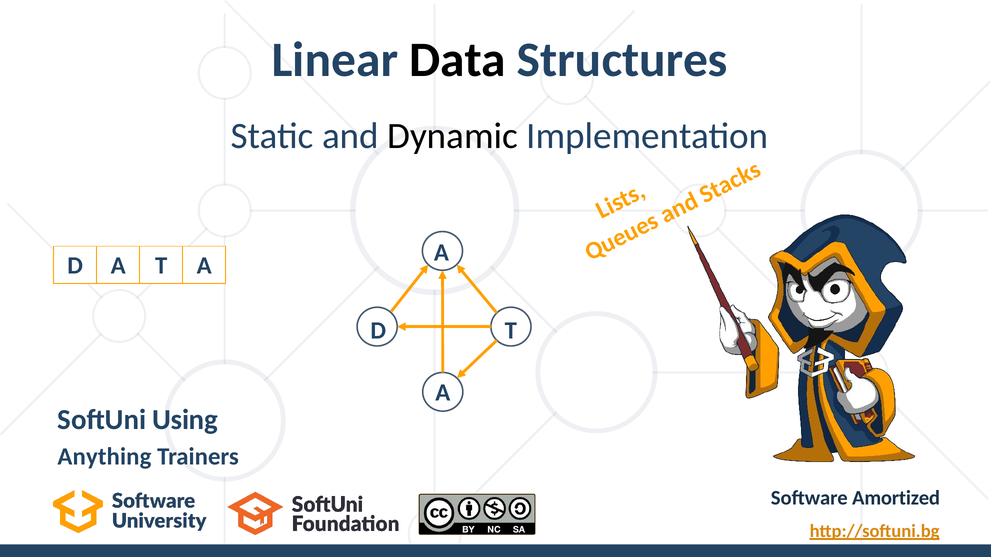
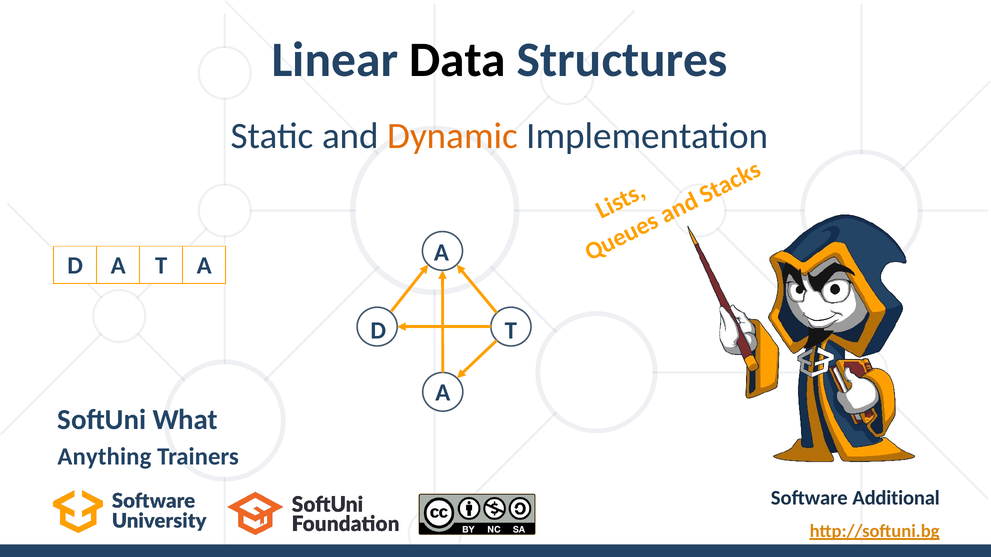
Dynamic colour: black -> orange
Using: Using -> What
Amortized: Amortized -> Additional
